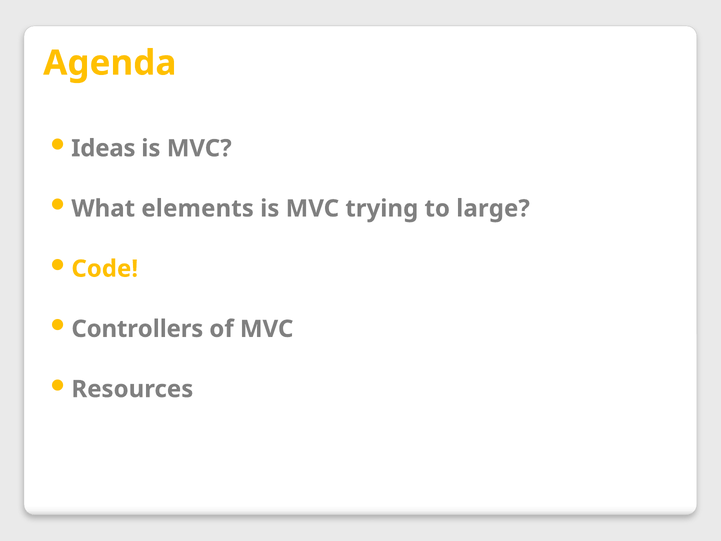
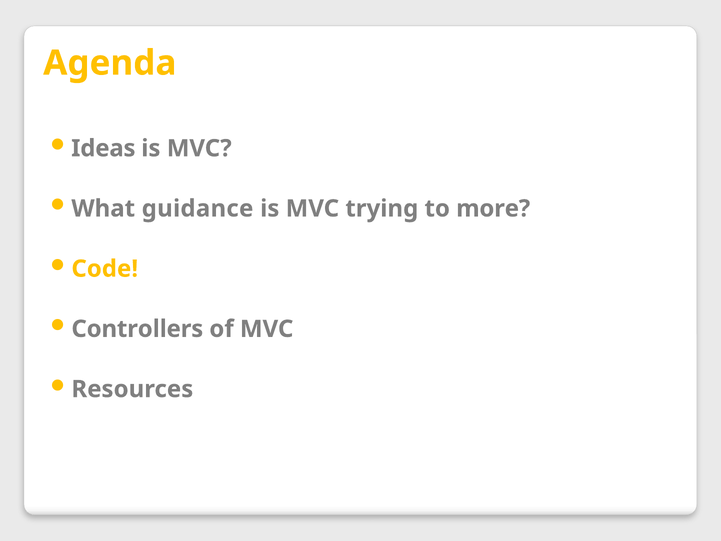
elements: elements -> guidance
large: large -> more
